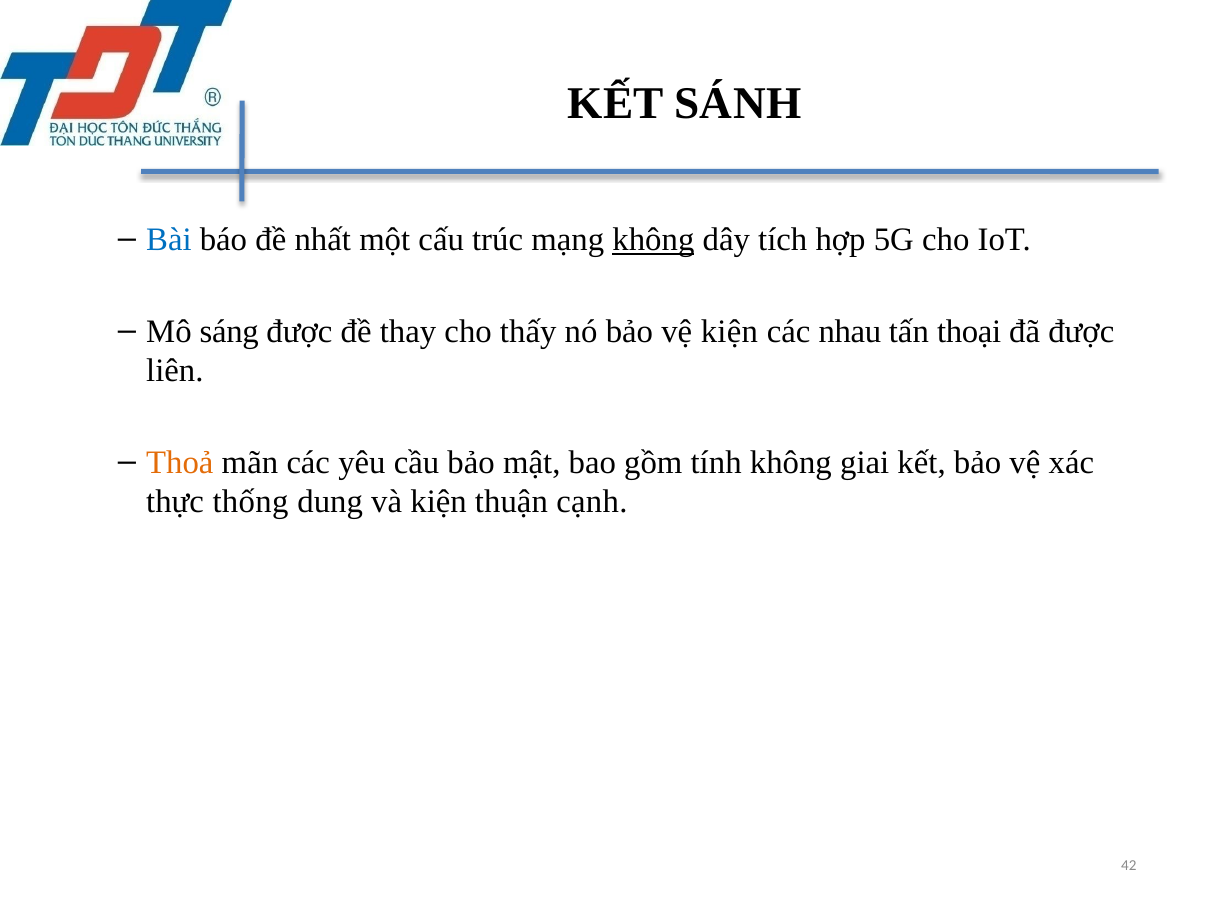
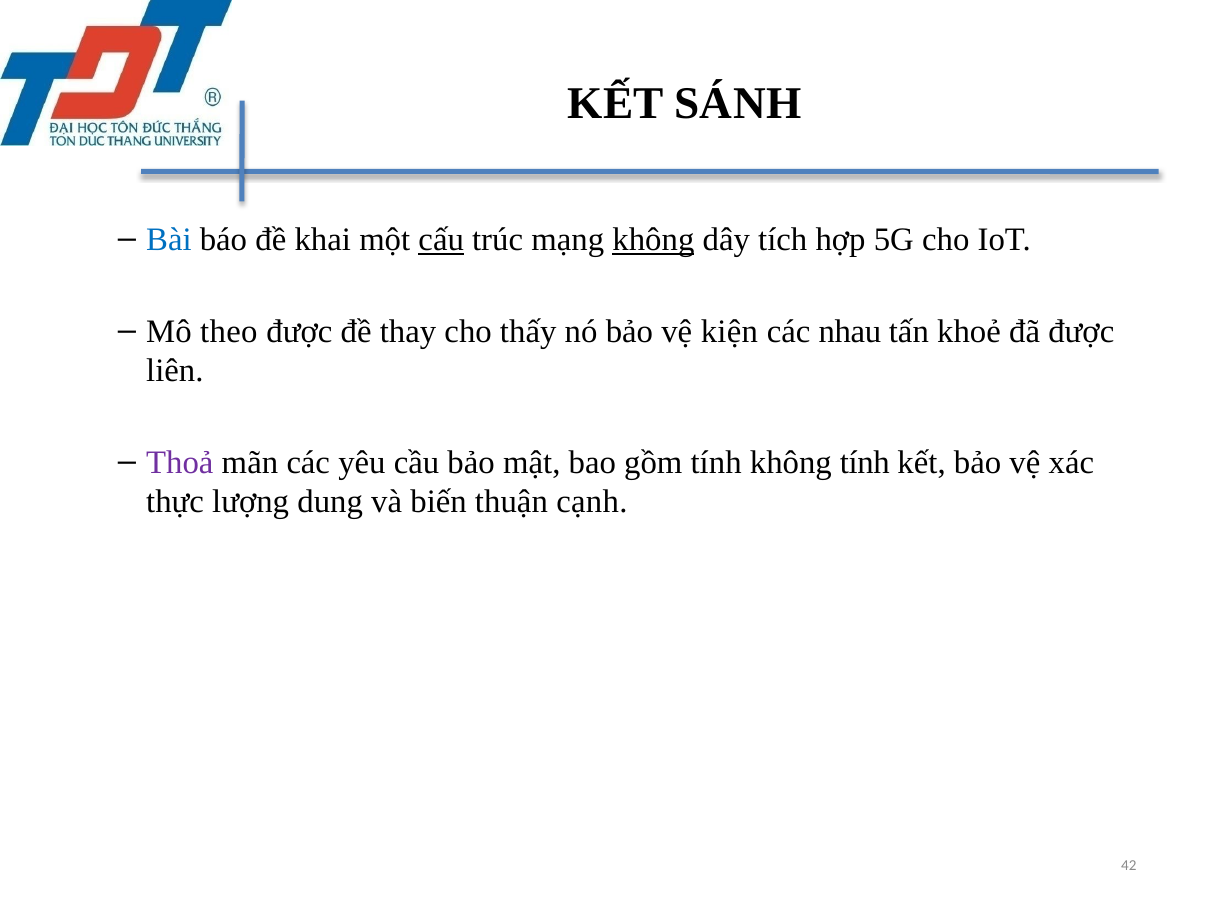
nhất: nhất -> khai
cấu underline: none -> present
sáng: sáng -> theo
thoại: thoại -> khoẻ
Thoả colour: orange -> purple
không giai: giai -> tính
thống: thống -> lượng
và kiện: kiện -> biến
